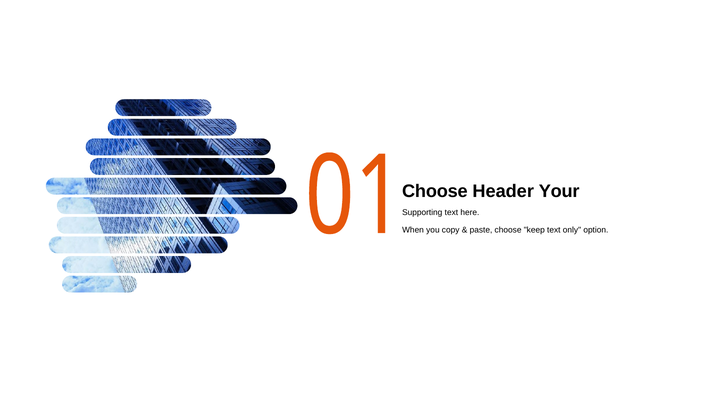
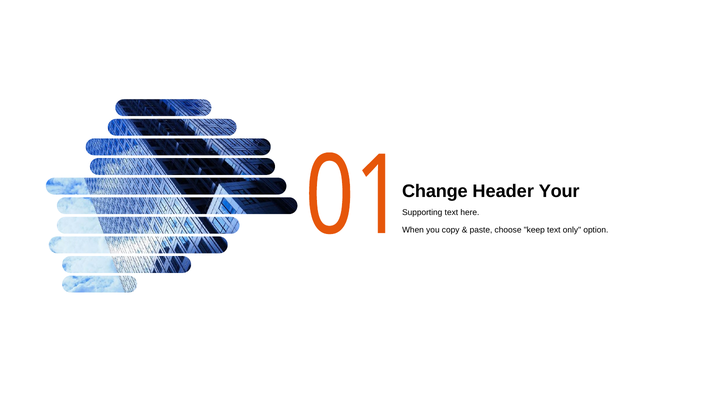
Choose at (435, 191): Choose -> Change
